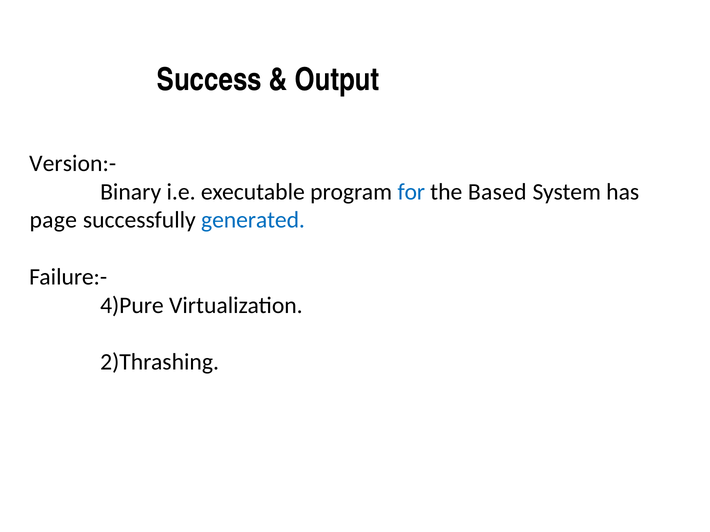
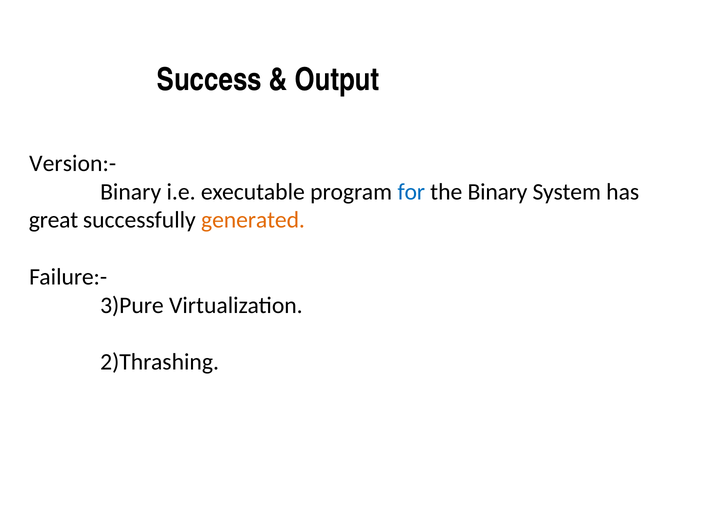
the Based: Based -> Binary
page: page -> great
generated colour: blue -> orange
4)Pure: 4)Pure -> 3)Pure
